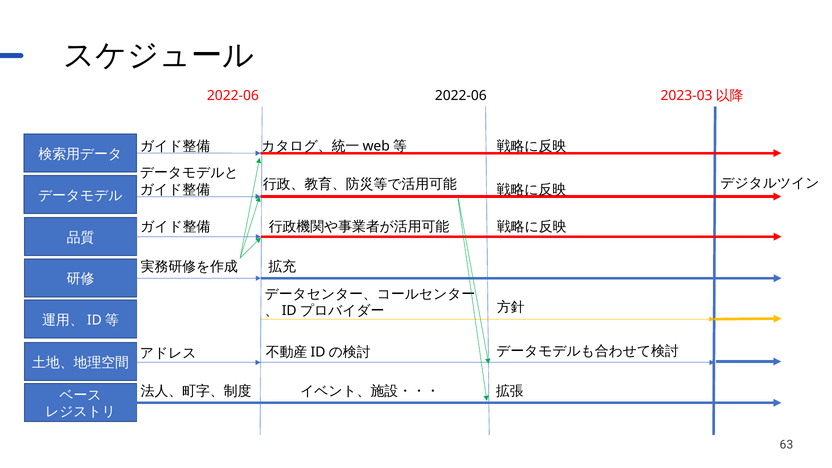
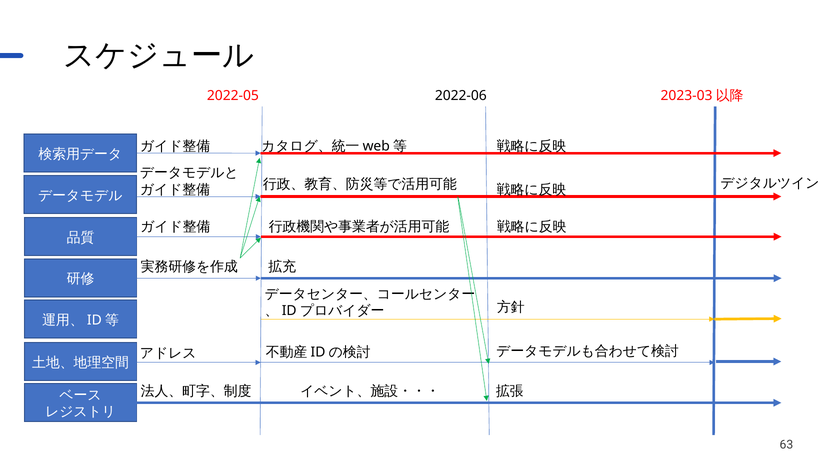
2022-06 at (233, 96): 2022-06 -> 2022-05
